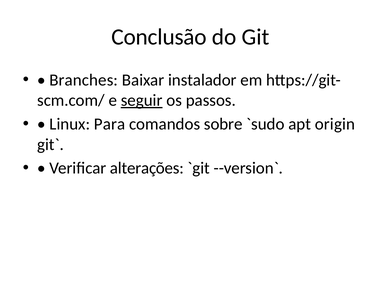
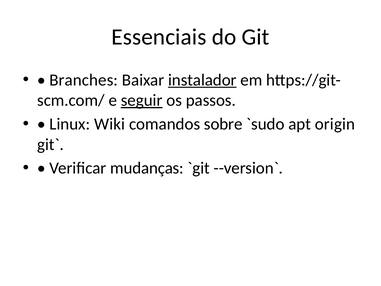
Conclusão: Conclusão -> Essenciais
instalador underline: none -> present
Para: Para -> Wiki
alterações: alterações -> mudanças
